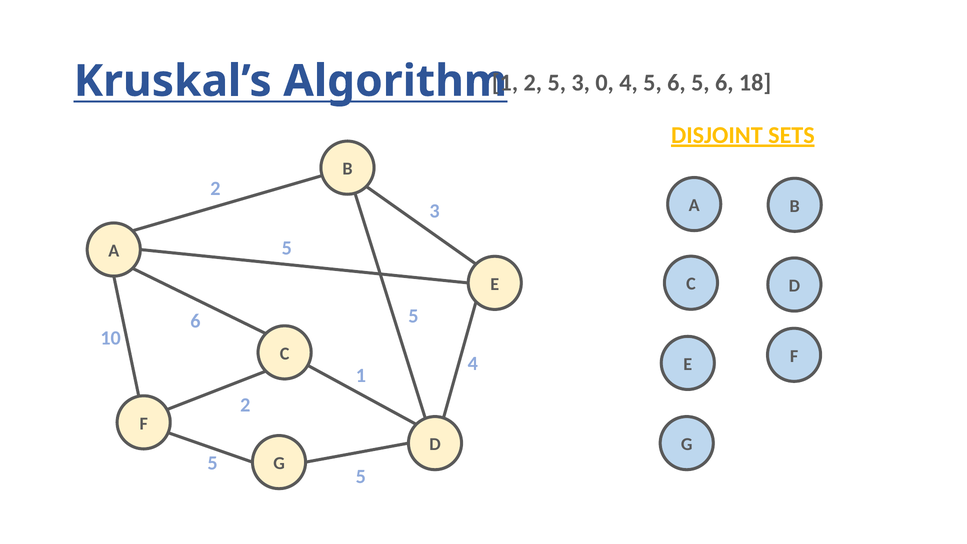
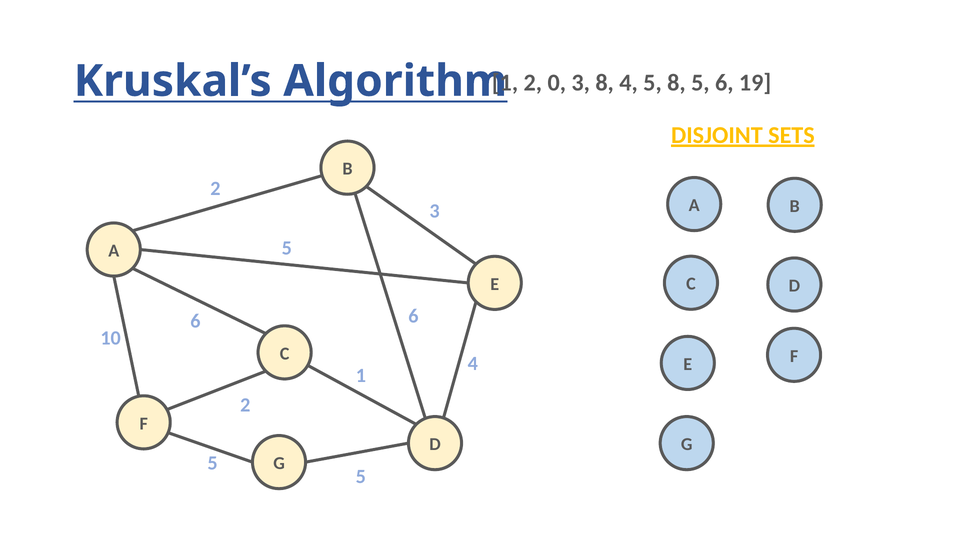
5 at (557, 83): 5 -> 0
3 0: 0 -> 8
4 5 6: 6 -> 8
18: 18 -> 19
5 at (413, 316): 5 -> 6
